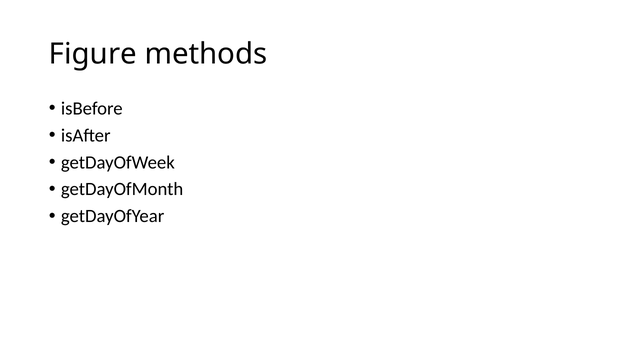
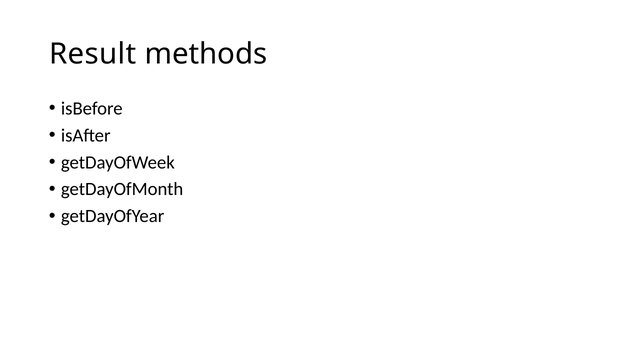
Figure: Figure -> Result
